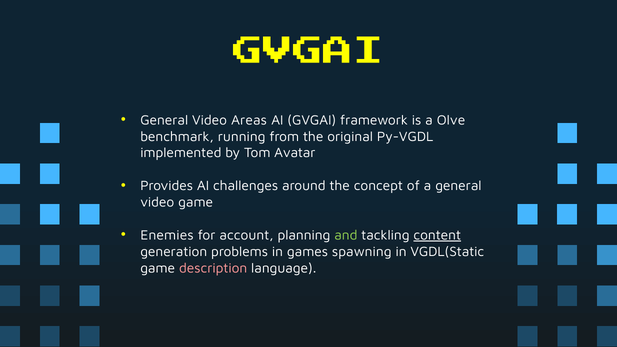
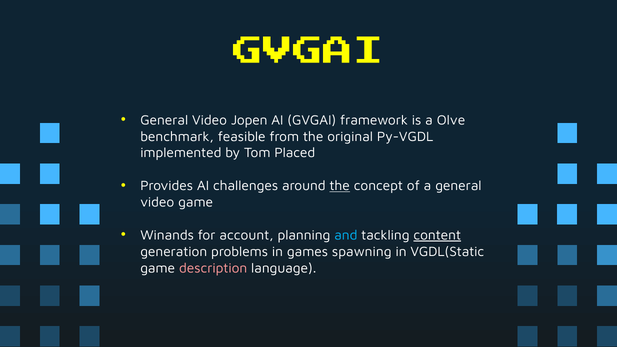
Areas: Areas -> Jopen
running: running -> feasible
Avatar: Avatar -> Placed
the at (340, 186) underline: none -> present
Enemies: Enemies -> Winands
and colour: light green -> light blue
